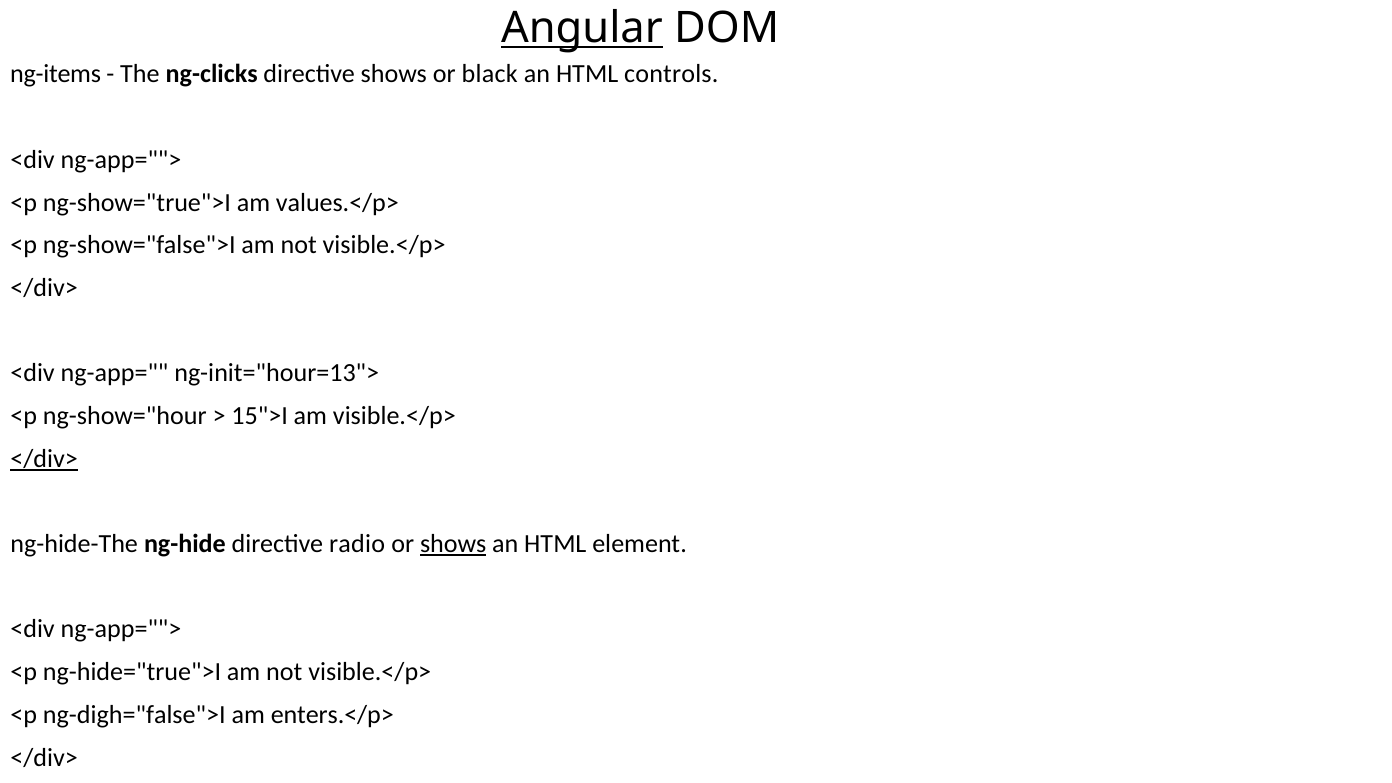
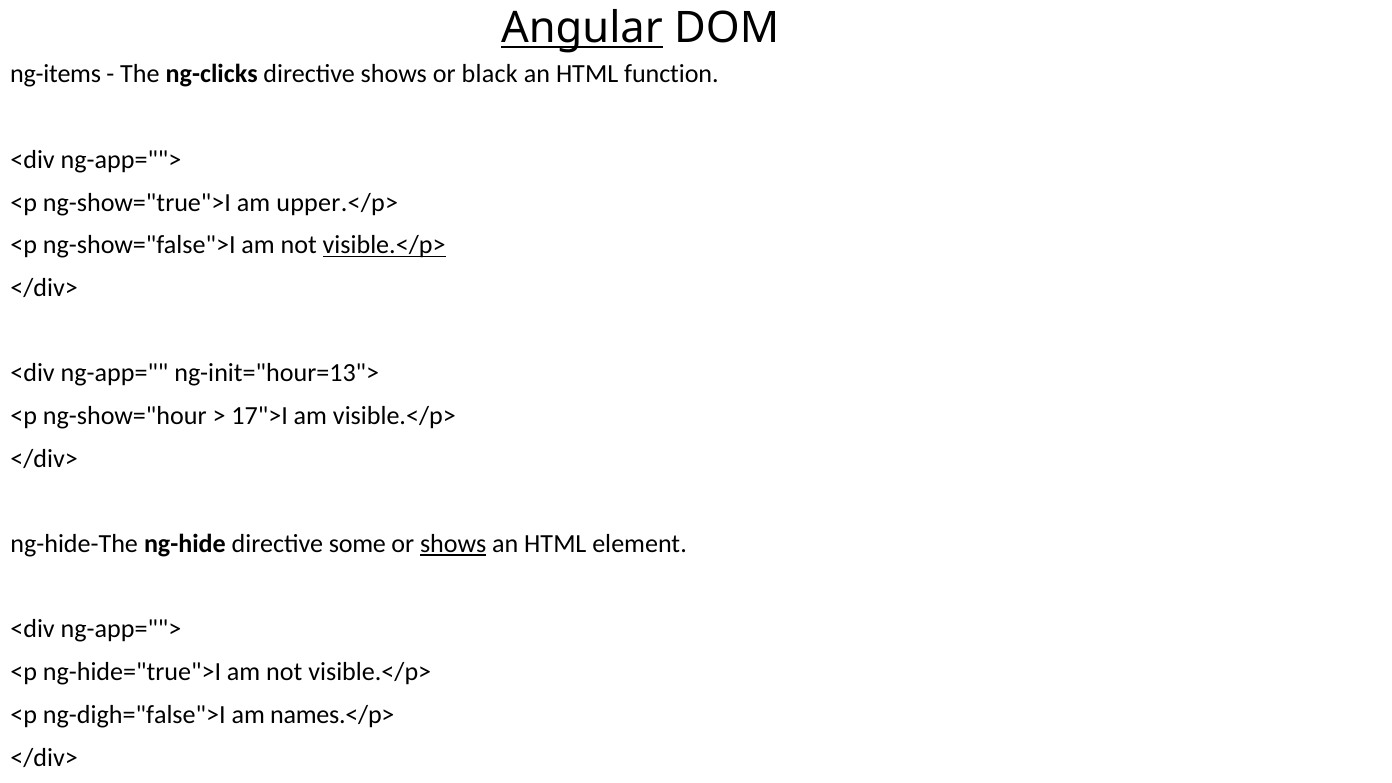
controls: controls -> function
values.</p>: values.</p> -> upper.</p>
visible.</p> at (384, 245) underline: none -> present
15">I: 15">I -> 17">I
</div> at (44, 459) underline: present -> none
radio: radio -> some
enters.</p>: enters.</p> -> names.</p>
